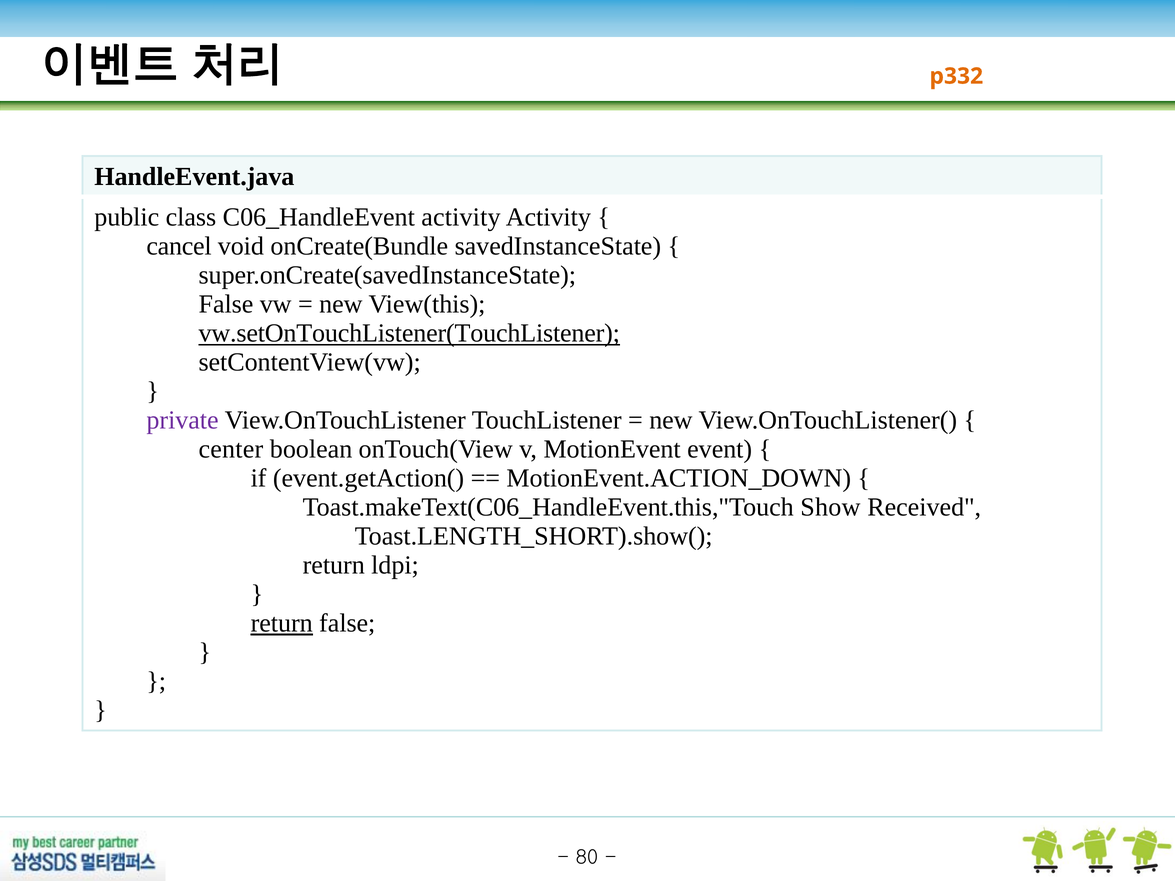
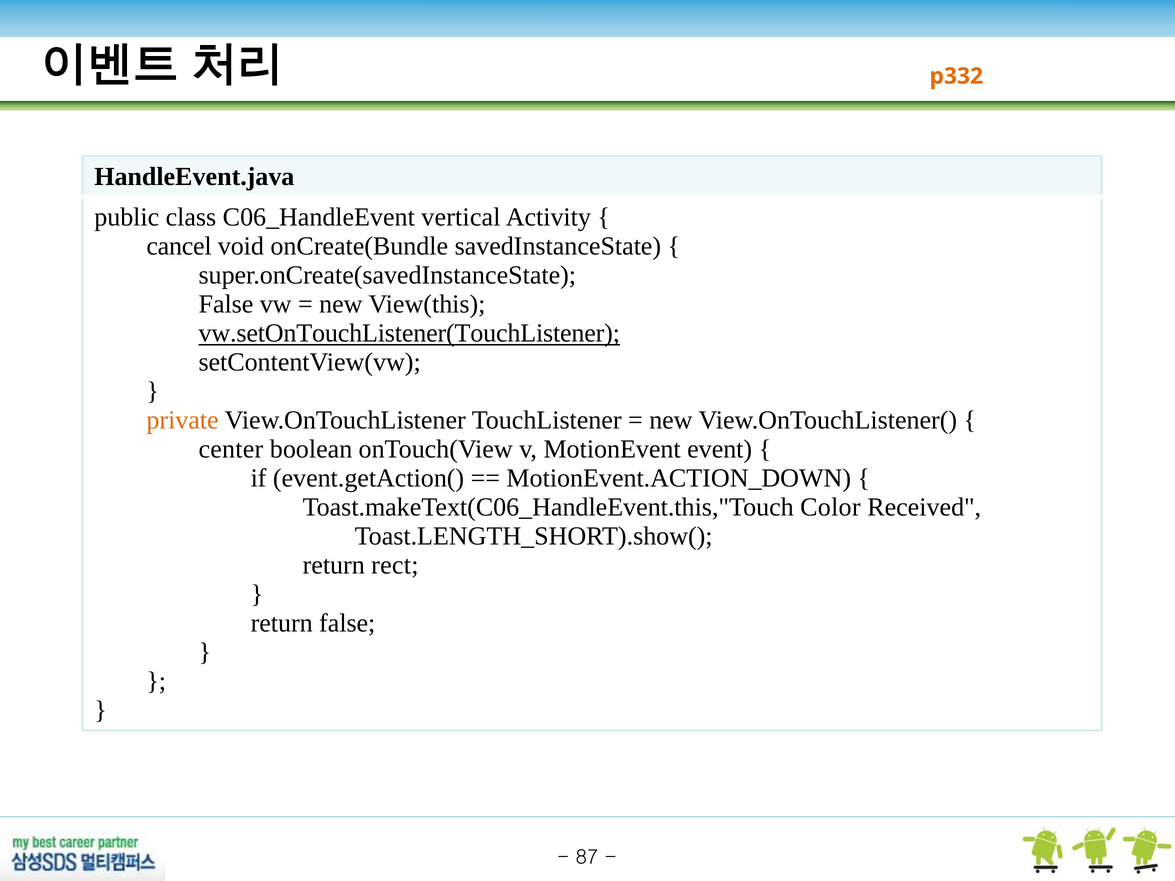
activity at (461, 217): activity -> vertical
private colour: purple -> orange
Show: Show -> Color
ldpi: ldpi -> rect
return at (282, 623) underline: present -> none
80: 80 -> 87
